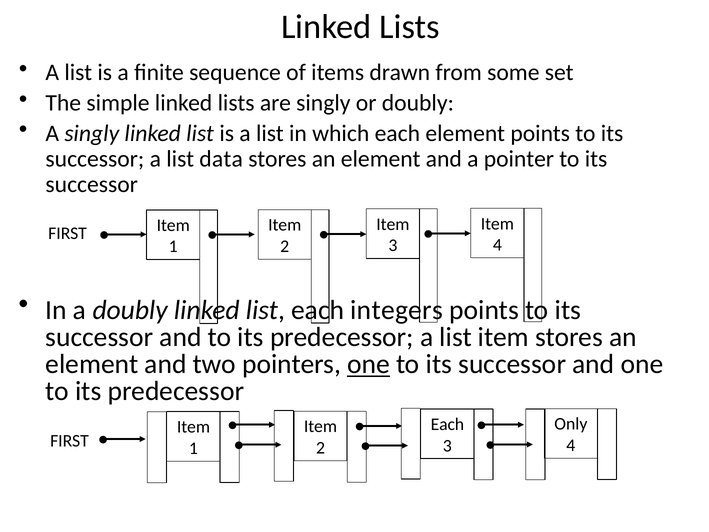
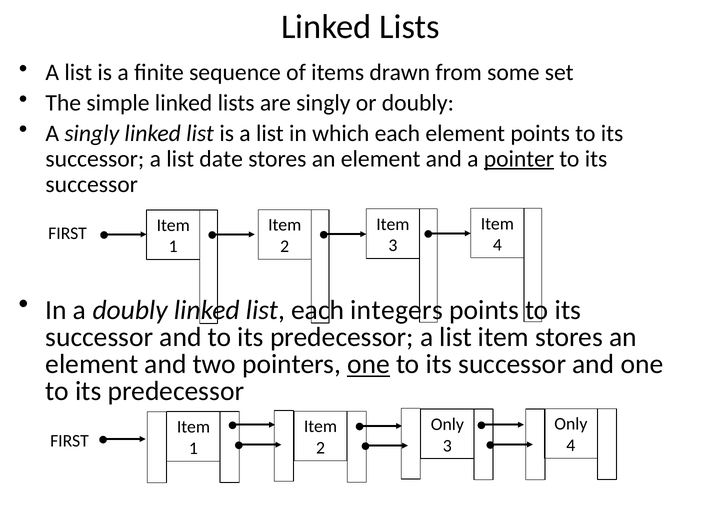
data: data -> date
pointer underline: none -> present
Each at (447, 424): Each -> Only
